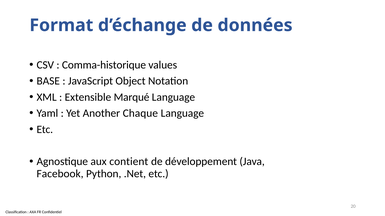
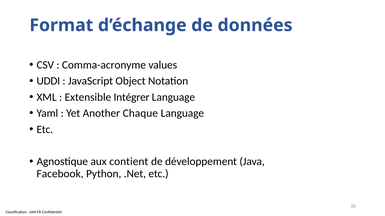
Comma-historique: Comma-historique -> Comma-acronyme
BASE: BASE -> UDDI
Marqué: Marqué -> Intégrer
